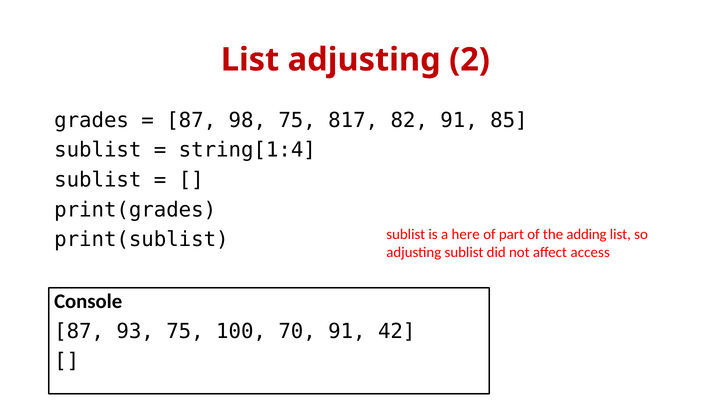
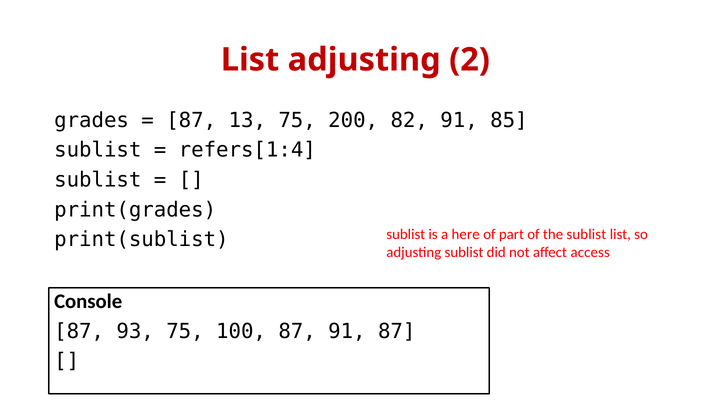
98: 98 -> 13
817: 817 -> 200
string[1:4: string[1:4 -> refers[1:4
the adding: adding -> sublist
100 70: 70 -> 87
91 42: 42 -> 87
